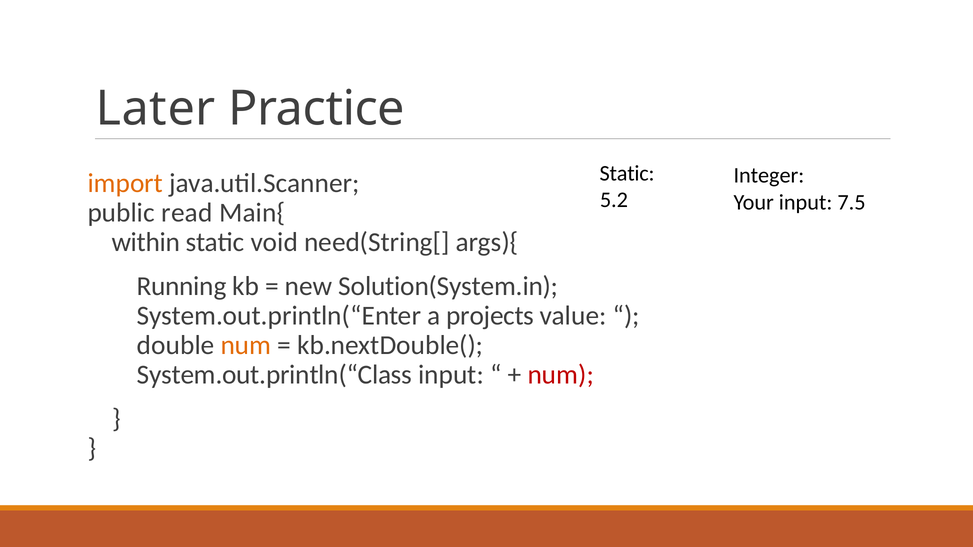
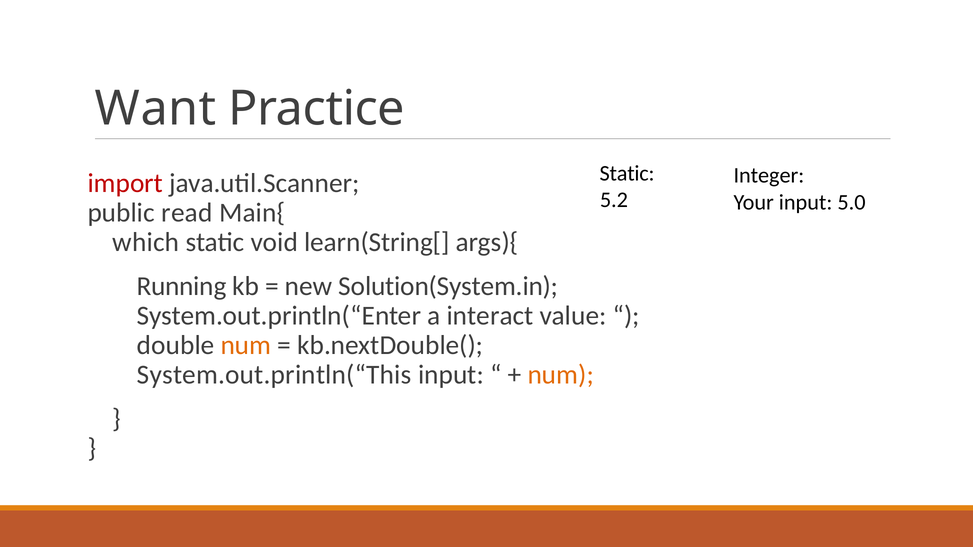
Later: Later -> Want
import colour: orange -> red
7.5: 7.5 -> 5.0
within: within -> which
need(String[: need(String[ -> learn(String[
projects: projects -> interact
System.out.println(“Class: System.out.println(“Class -> System.out.println(“This
num at (561, 375) colour: red -> orange
